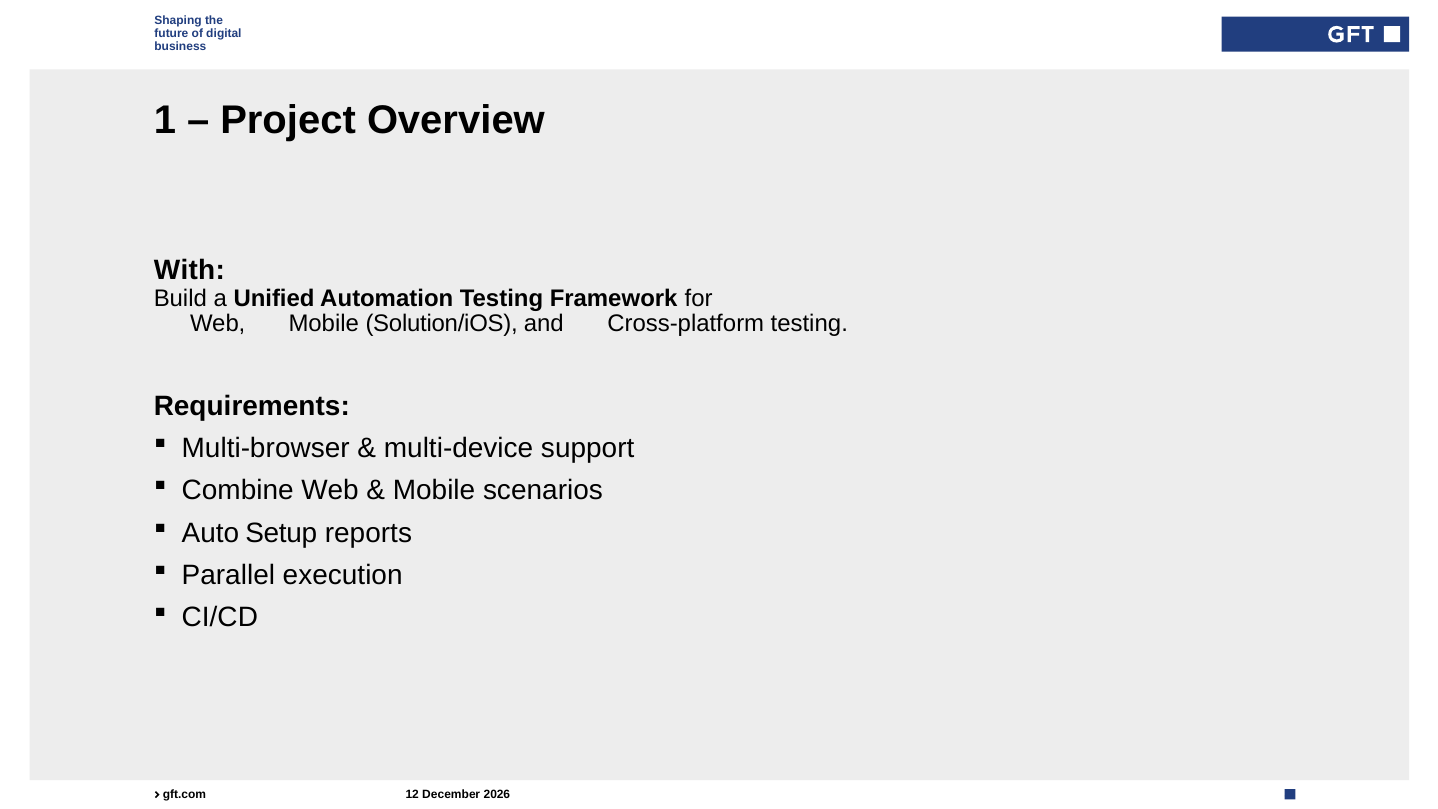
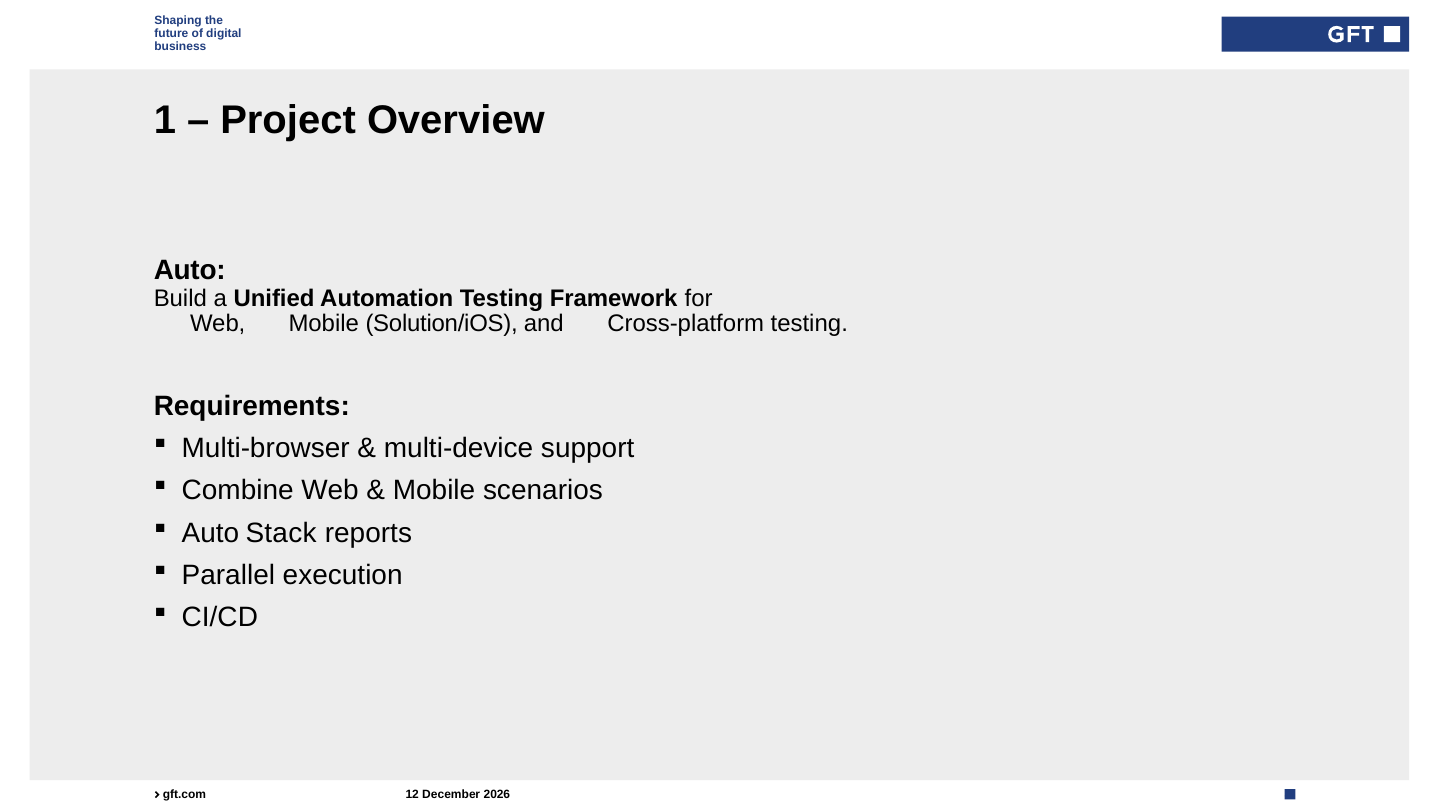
With at (189, 270): With -> Auto
Setup: Setup -> Stack
